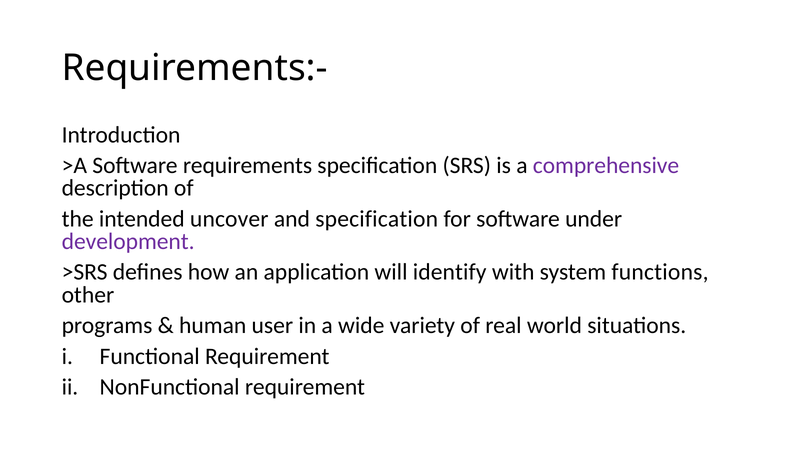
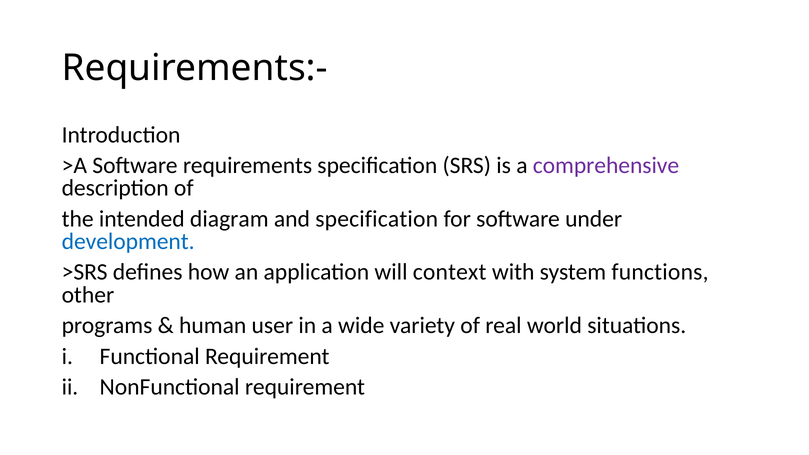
uncover: uncover -> diagram
development colour: purple -> blue
identify: identify -> context
